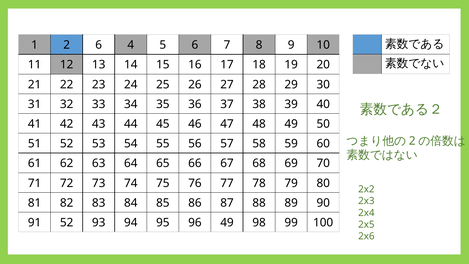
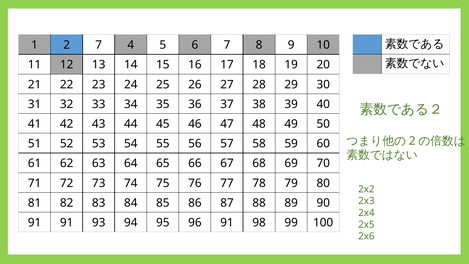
2 6: 6 -> 7
91 52: 52 -> 91
96 49: 49 -> 91
